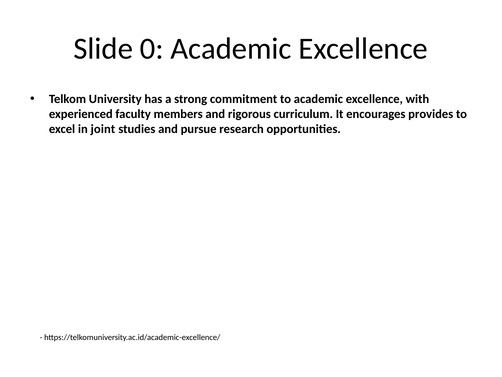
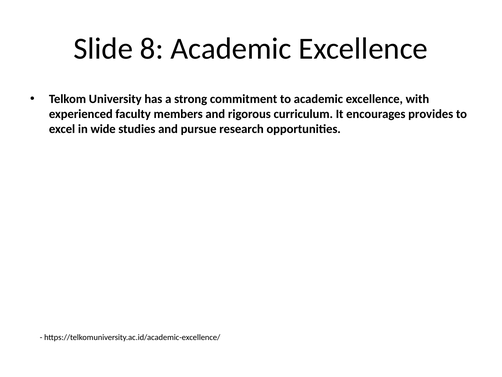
0: 0 -> 8
joint: joint -> wide
